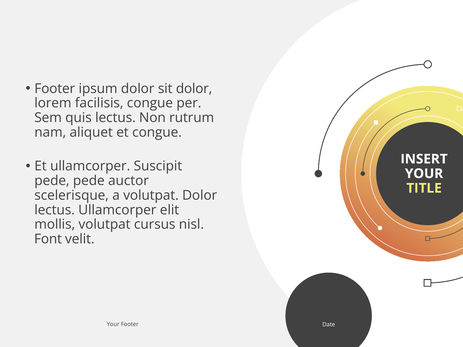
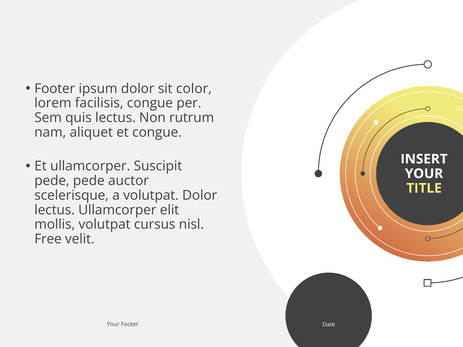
sit dolor: dolor -> color
Font: Font -> Free
